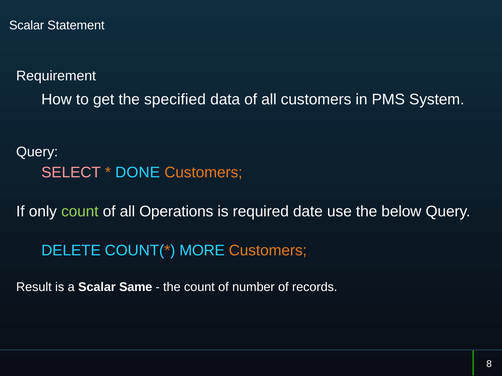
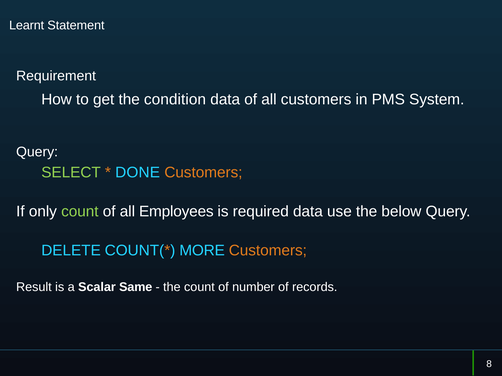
Scalar at (27, 26): Scalar -> Learnt
specified: specified -> condition
SELECT colour: pink -> light green
Operations: Operations -> Employees
required date: date -> data
